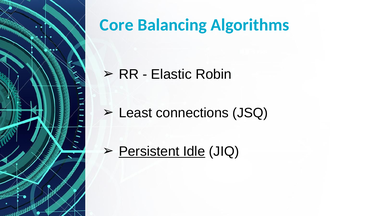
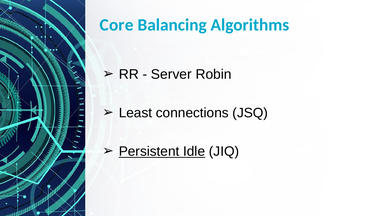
Elastic: Elastic -> Server
